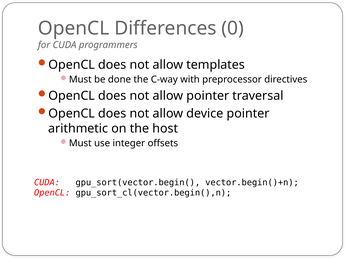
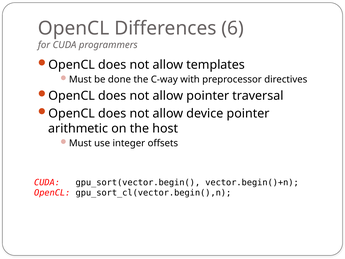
0: 0 -> 6
